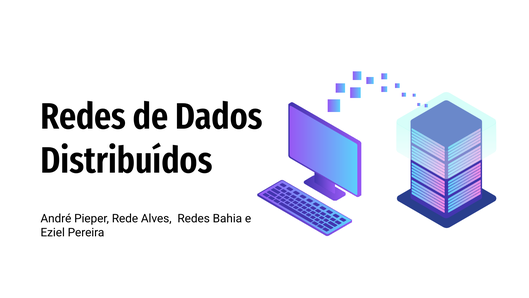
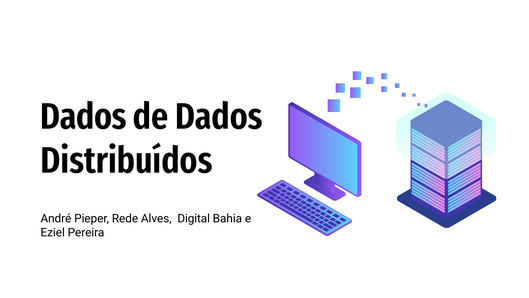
Redes at (83, 116): Redes -> Dados
Alves Redes: Redes -> Digital
